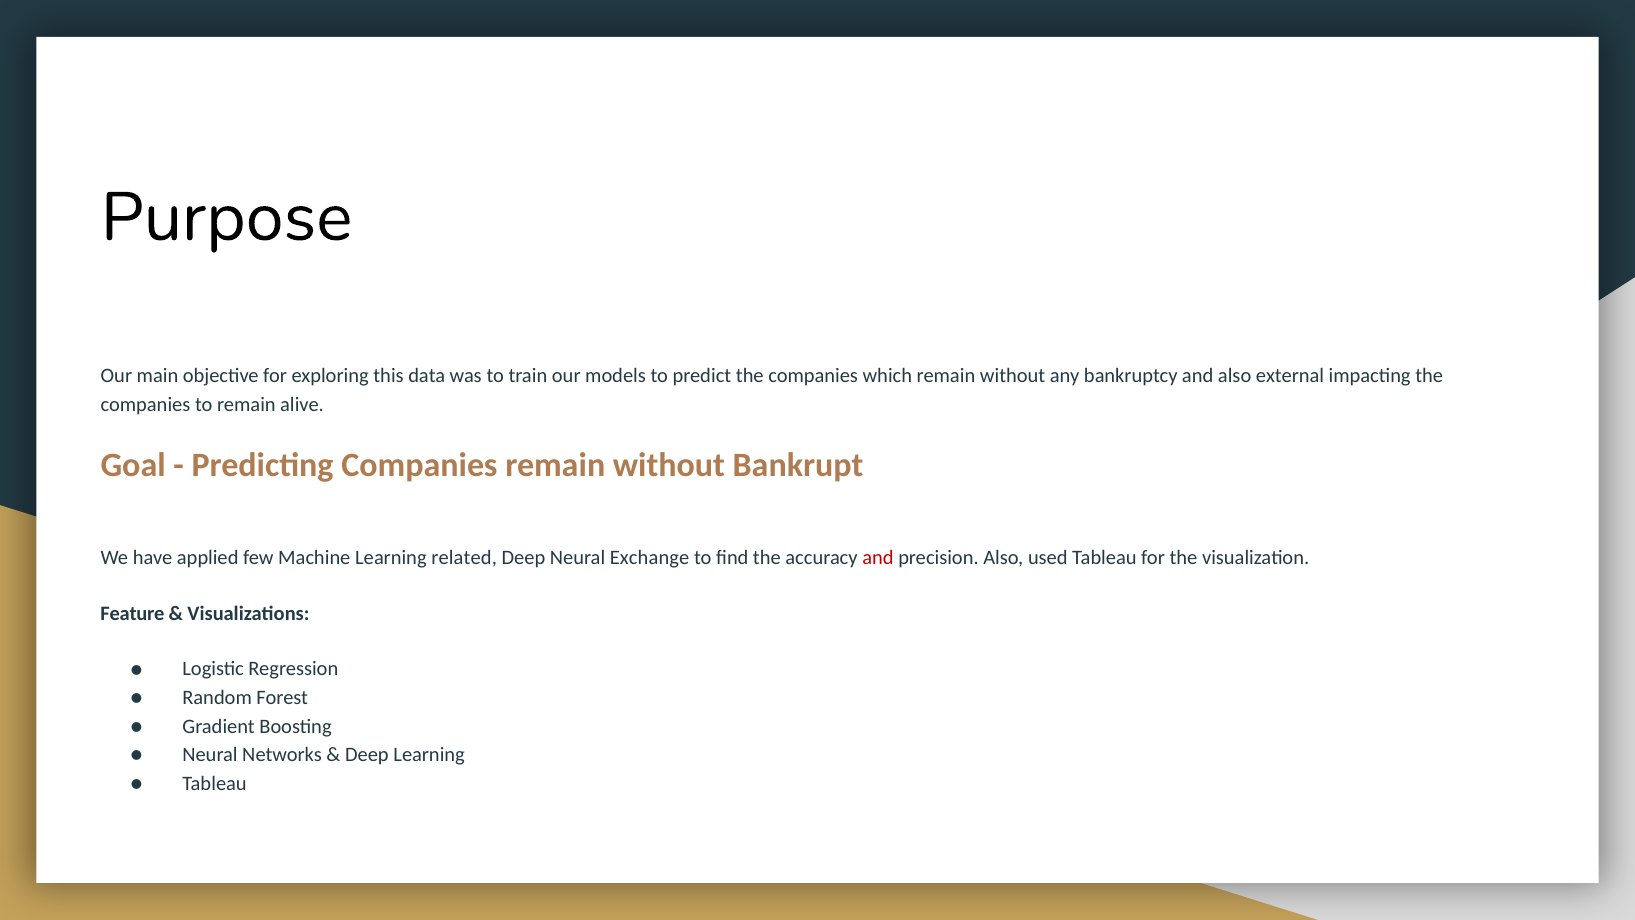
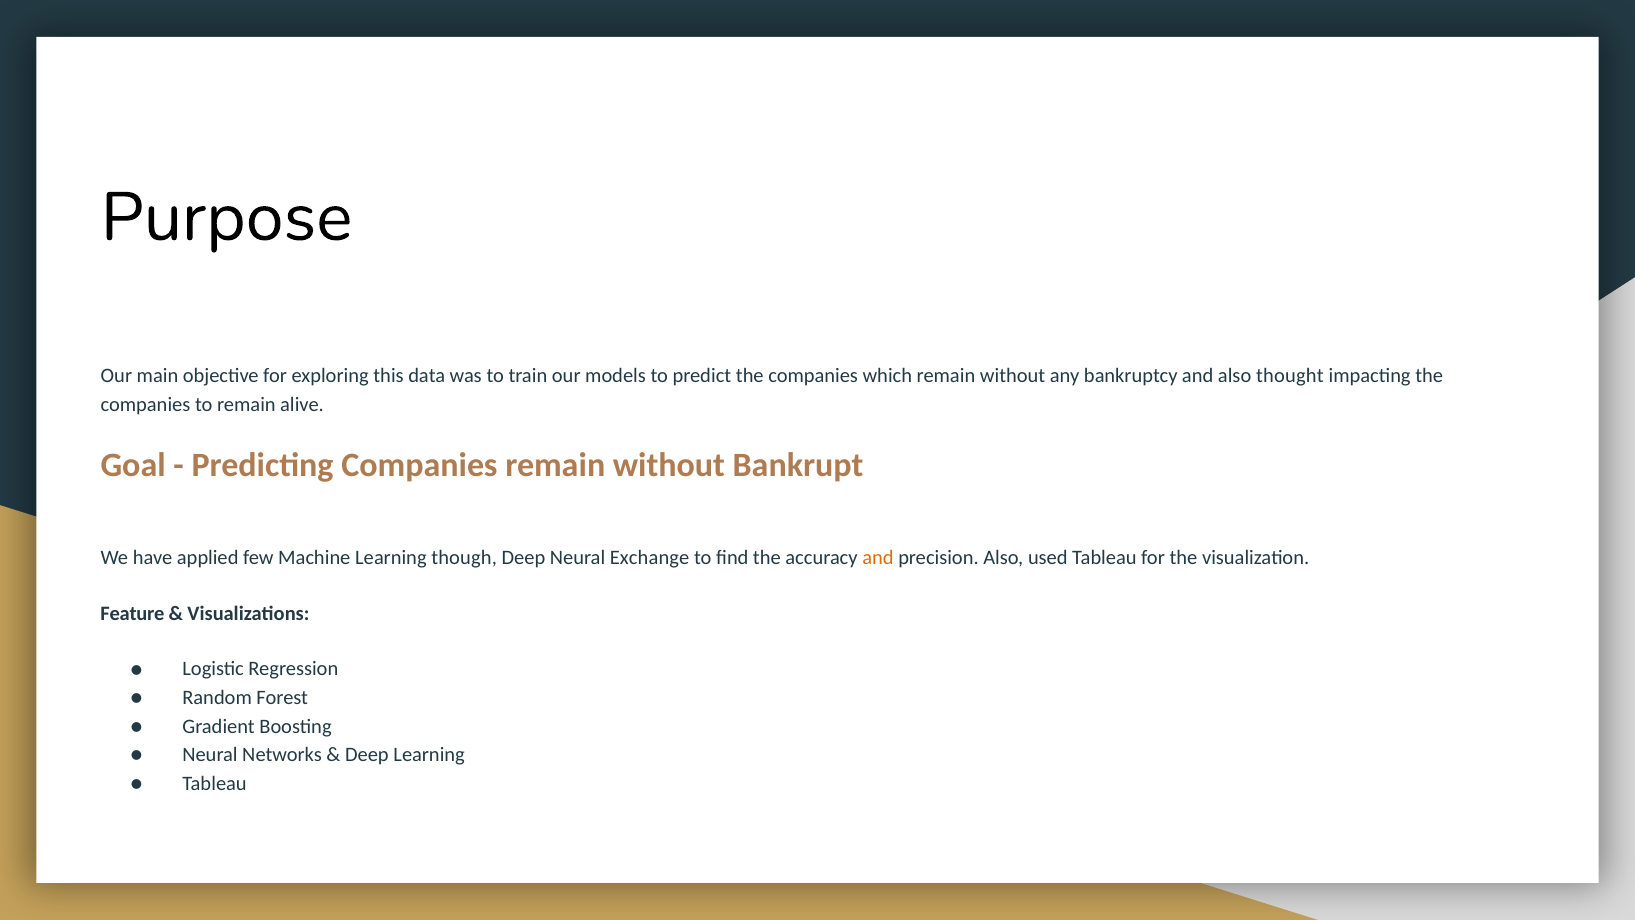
external: external -> thought
related: related -> though
and at (878, 558) colour: red -> orange
